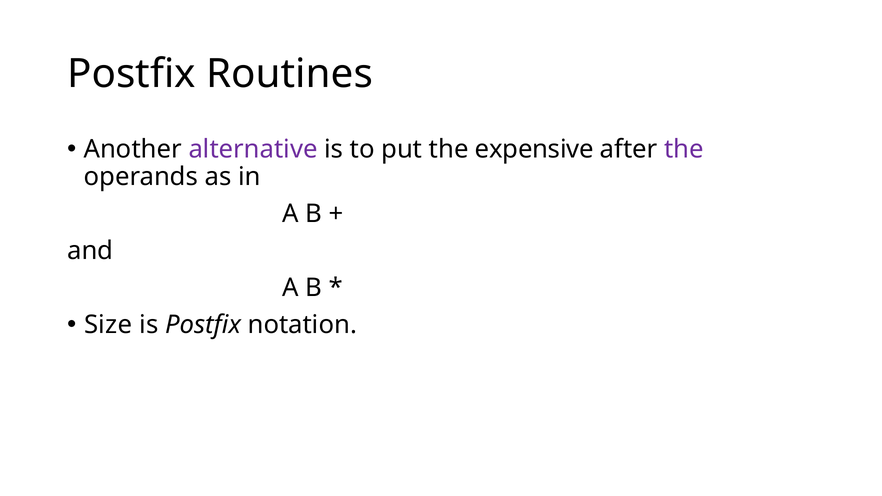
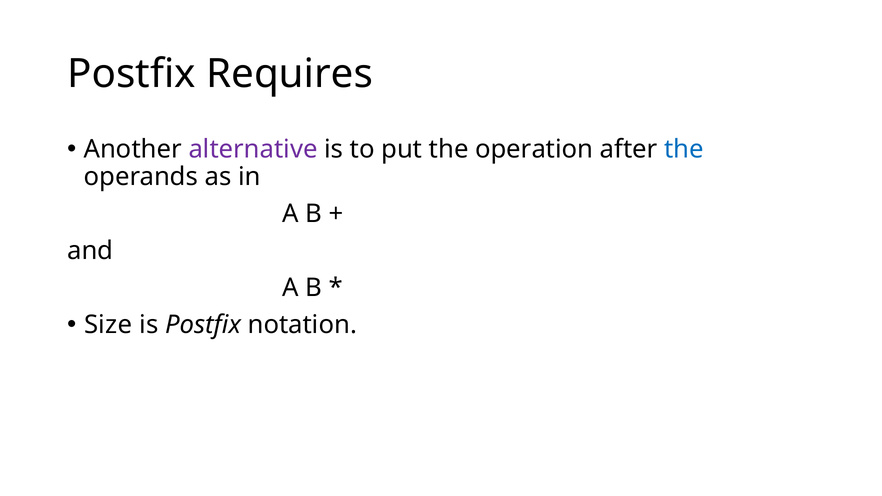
Routines: Routines -> Requires
expensive: expensive -> operation
the at (684, 149) colour: purple -> blue
